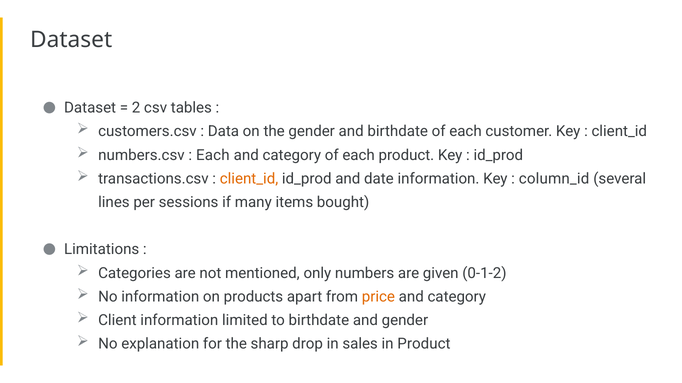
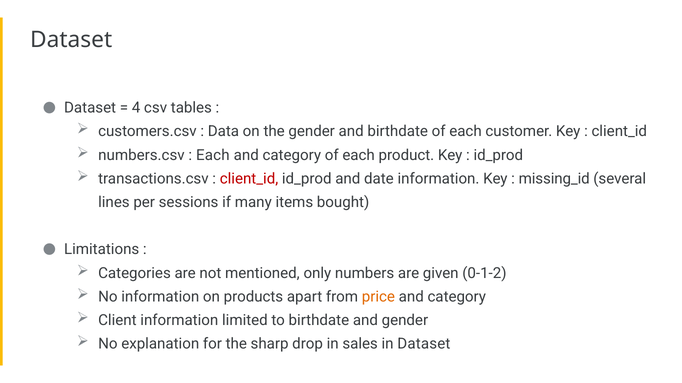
2: 2 -> 4
client_id at (249, 179) colour: orange -> red
column_id: column_id -> missing_id
in Product: Product -> Dataset
